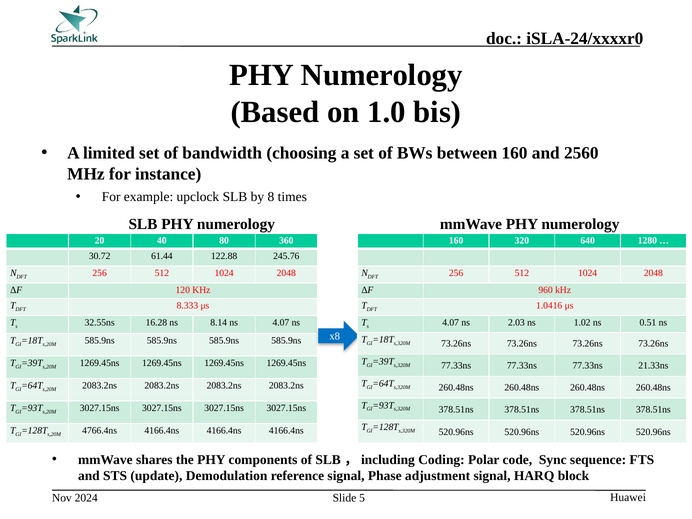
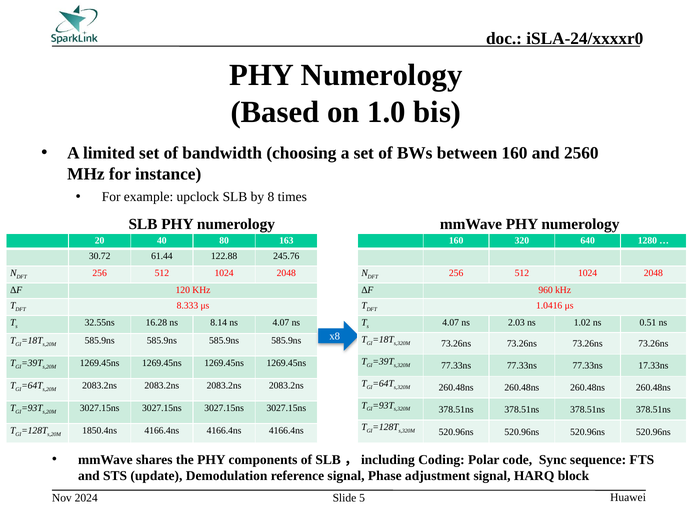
360: 360 -> 163
21.33ns: 21.33ns -> 17.33ns
4766.4ns: 4766.4ns -> 1850.4ns
